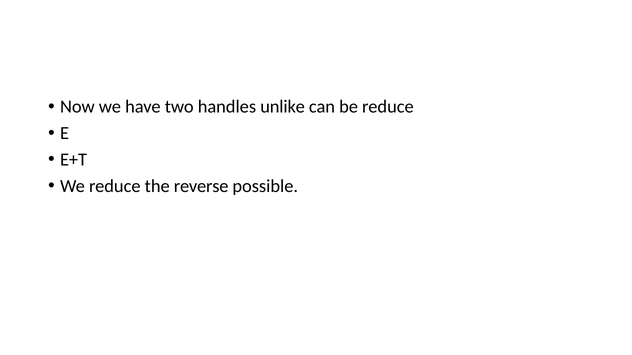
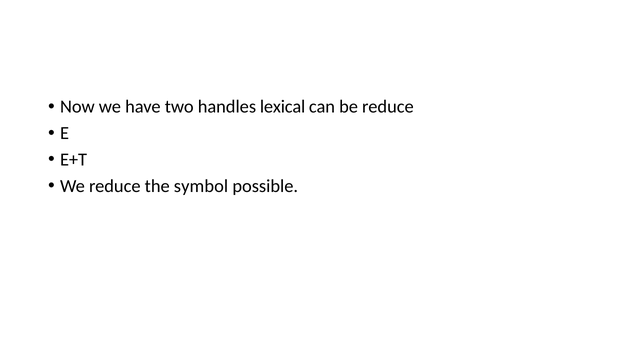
unlike: unlike -> lexical
reverse: reverse -> symbol
